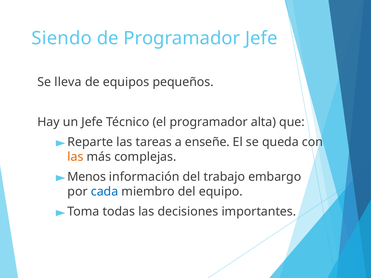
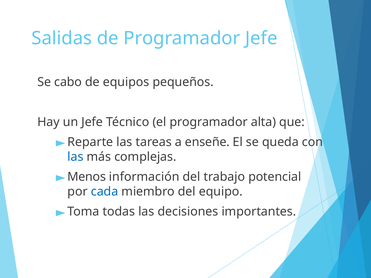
Siendo: Siendo -> Salidas
lleva: lleva -> cabo
las at (75, 157) colour: orange -> blue
embargo: embargo -> potencial
